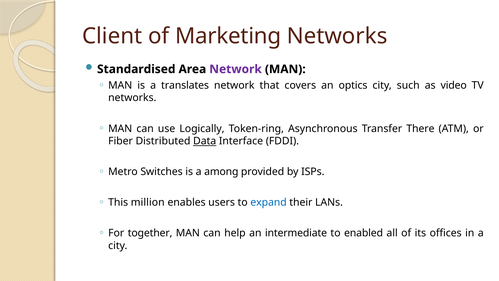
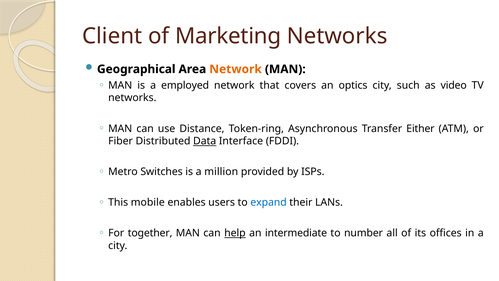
Standardised: Standardised -> Geographical
Network at (236, 69) colour: purple -> orange
translates: translates -> employed
Logically: Logically -> Distance
There: There -> Either
among: among -> million
million: million -> mobile
help underline: none -> present
enabled: enabled -> number
